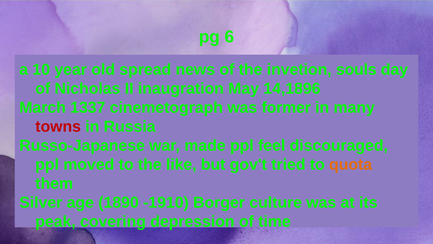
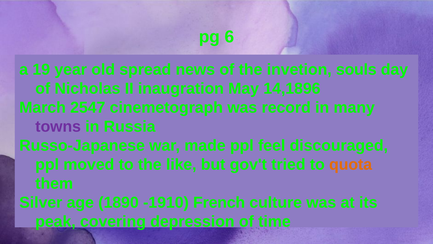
10: 10 -> 19
1337: 1337 -> 2547
former: former -> record
towns colour: red -> purple
Borger: Borger -> French
